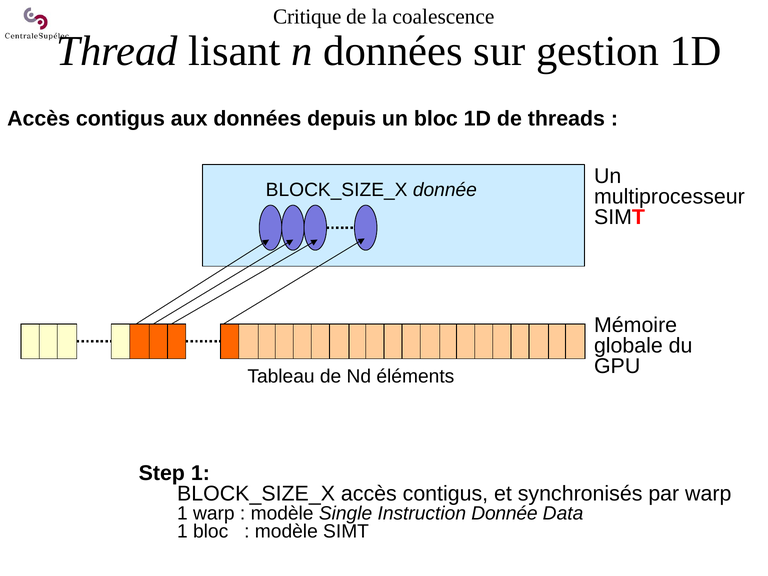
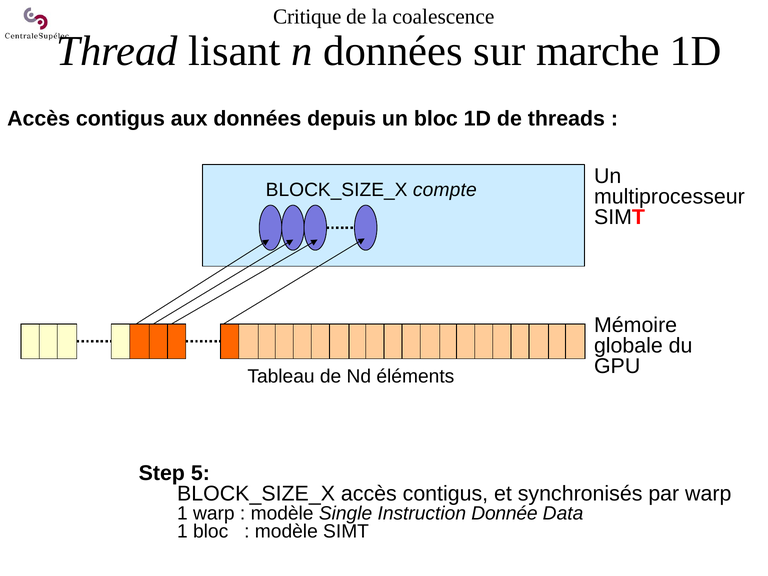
gestion: gestion -> marche
BLOCK_SIZE_X donnée: donnée -> compte
Step 1: 1 -> 5
